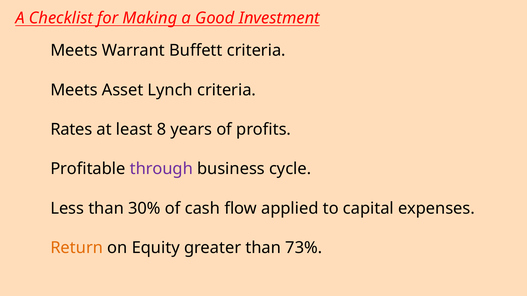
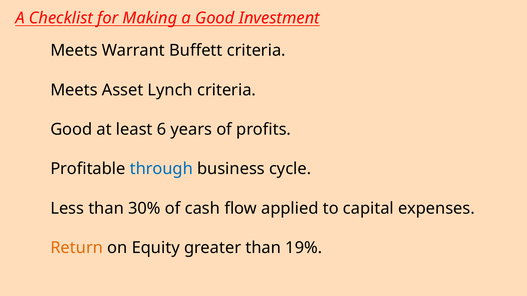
Rates at (71, 130): Rates -> Good
8: 8 -> 6
through colour: purple -> blue
73%: 73% -> 19%
